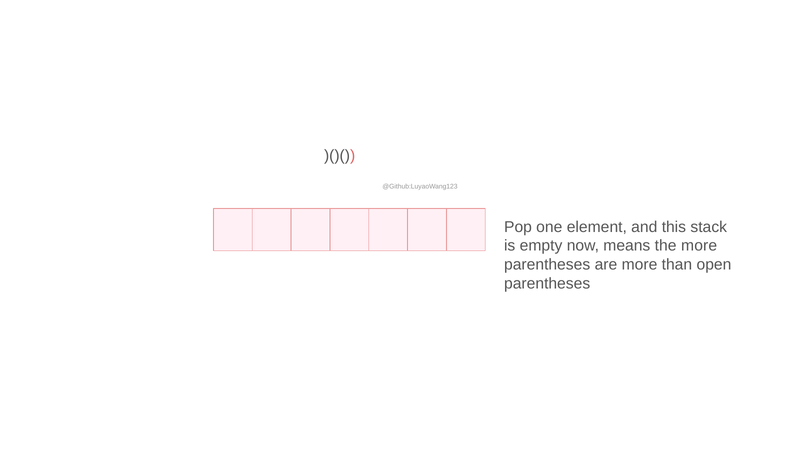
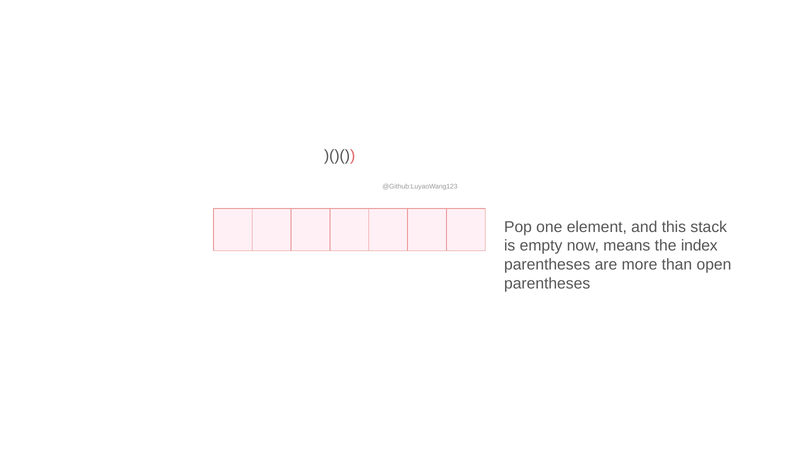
the more: more -> index
